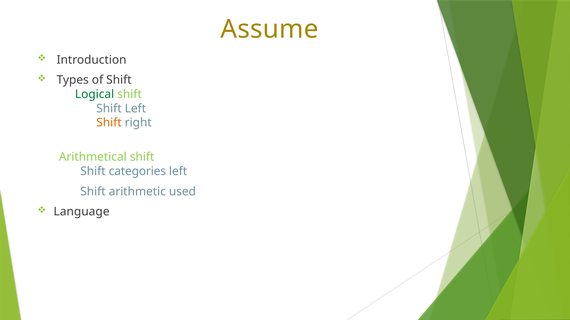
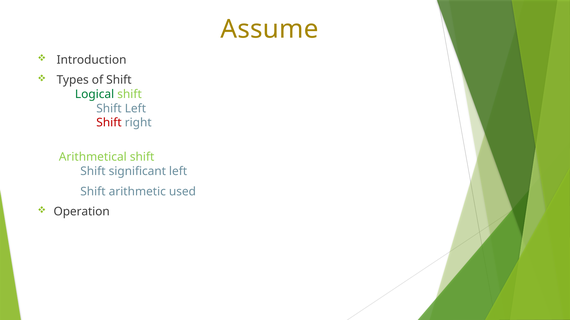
Shift at (109, 123) colour: orange -> red
categories: categories -> significant
Language: Language -> Operation
